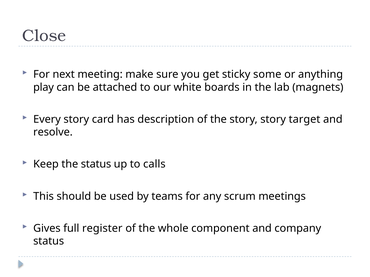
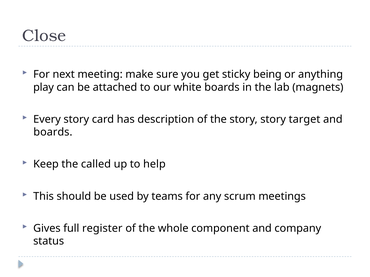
some: some -> being
resolve at (53, 132): resolve -> boards
the status: status -> called
calls: calls -> help
